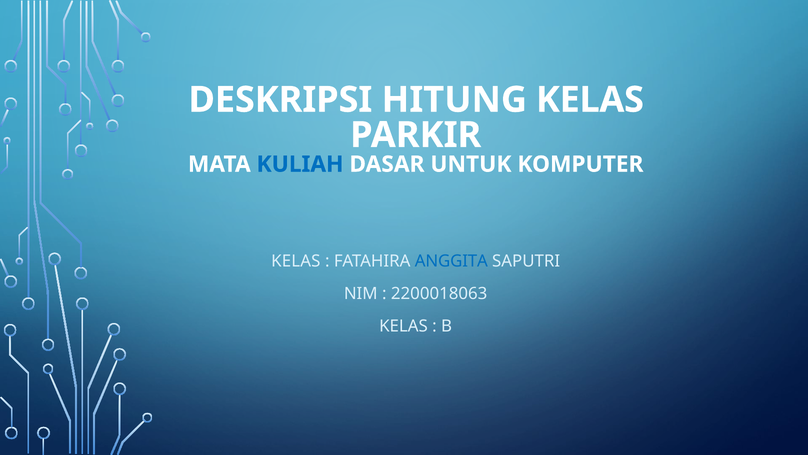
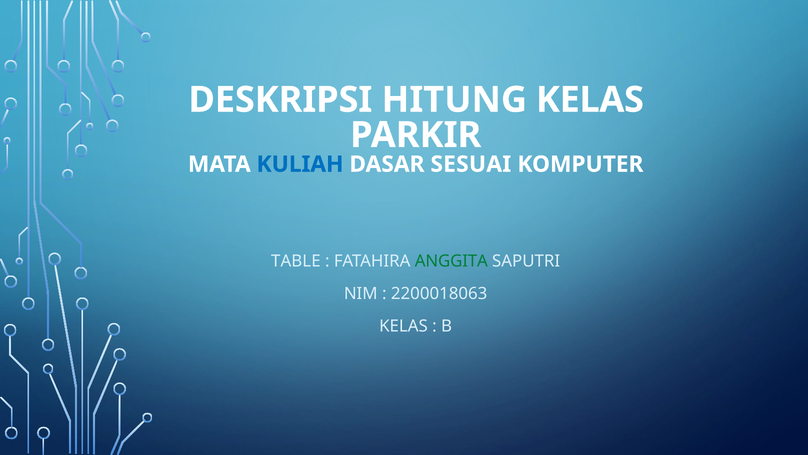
UNTUK: UNTUK -> SESUAI
KELAS at (296, 261): KELAS -> TABLE
ANGGITA colour: blue -> green
